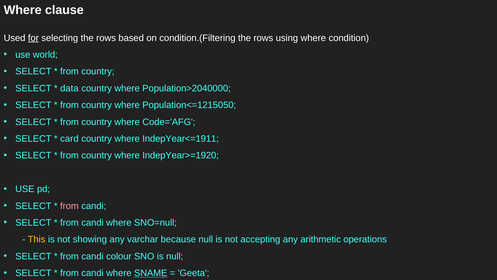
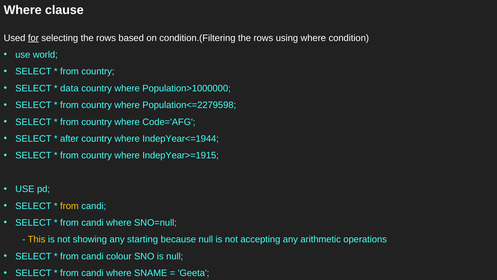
Population>2040000: Population>2040000 -> Population>1000000
Population<=1215050: Population<=1215050 -> Population<=2279598
card: card -> after
IndepYear<=1911: IndepYear<=1911 -> IndepYear<=1944
IndepYear>=1920: IndepYear>=1920 -> IndepYear>=1915
from at (69, 206) colour: pink -> yellow
varchar: varchar -> starting
SNAME underline: present -> none
